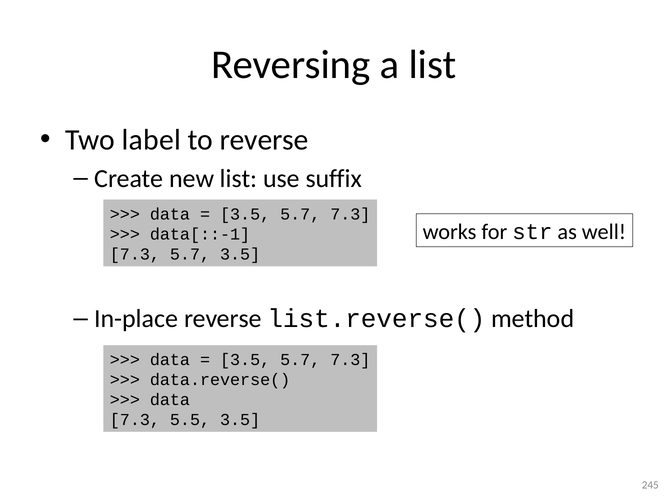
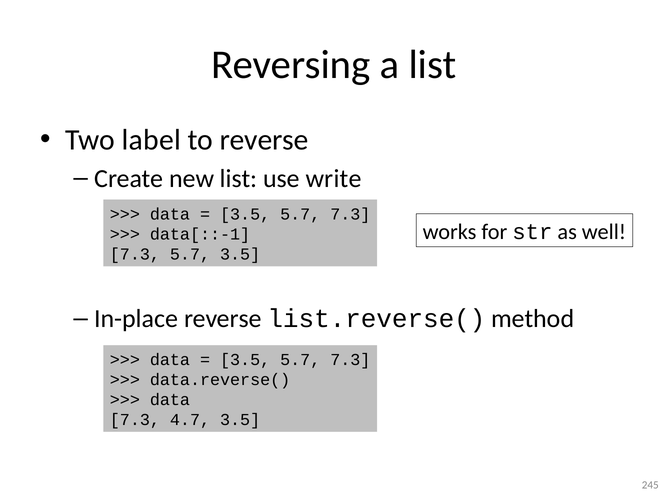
suffix: suffix -> write
5.5: 5.5 -> 4.7
